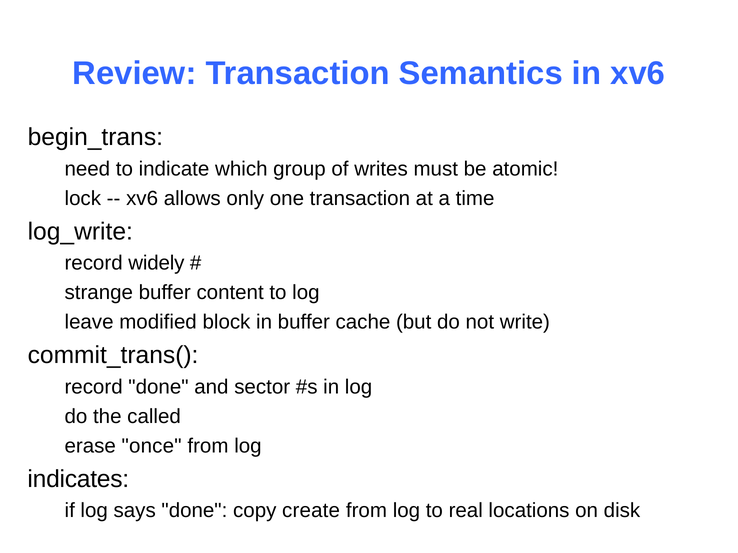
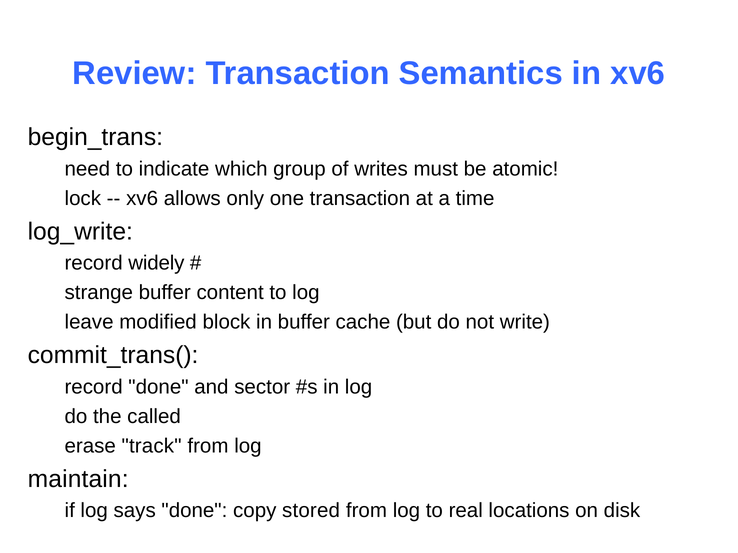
once: once -> track
indicates: indicates -> maintain
create: create -> stored
